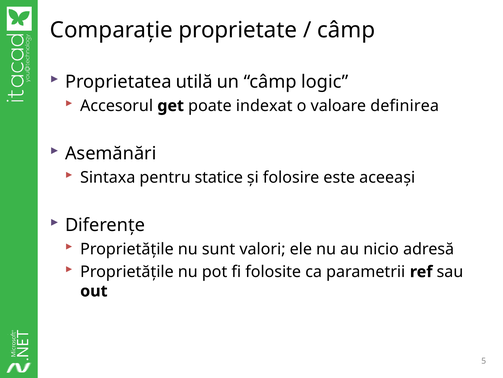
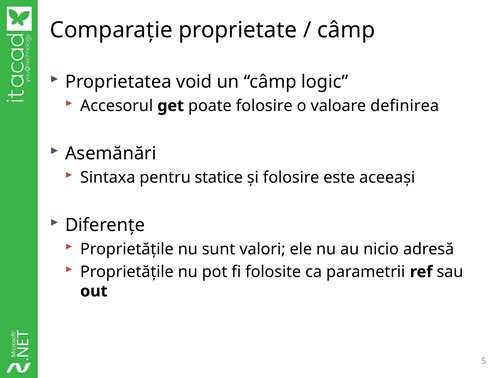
utilă: utilă -> void
poate indexat: indexat -> folosire
